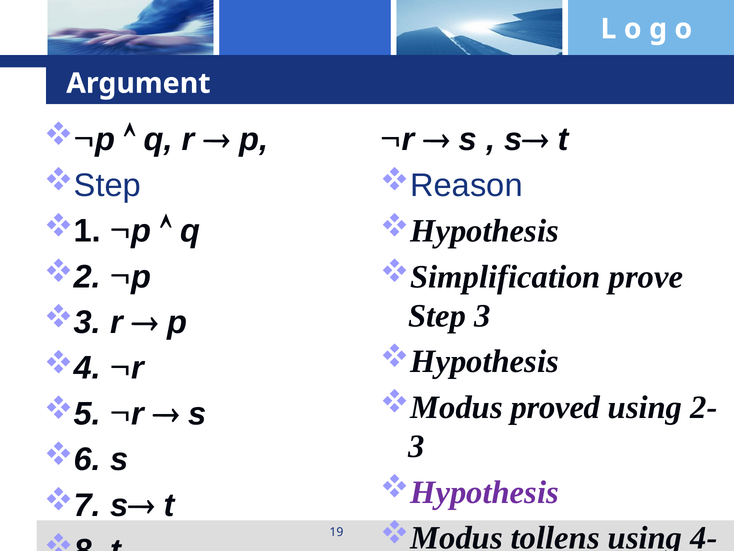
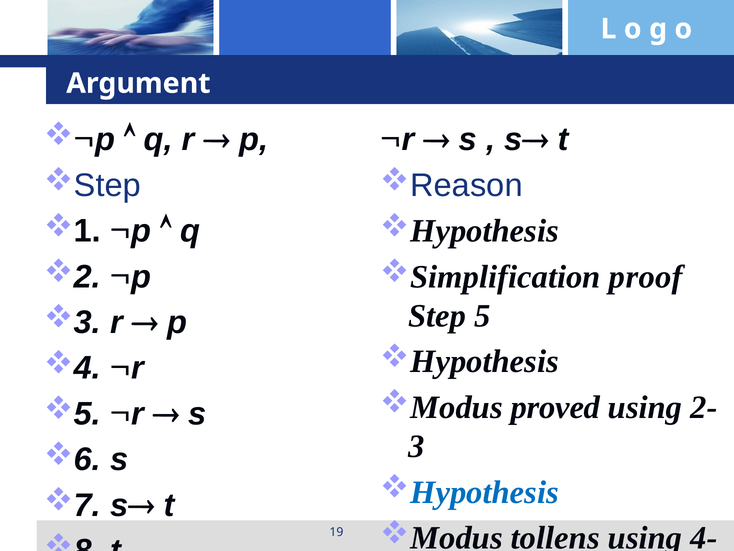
prove: prove -> proof
Step 3: 3 -> 5
Hypothesis at (485, 492) colour: purple -> blue
